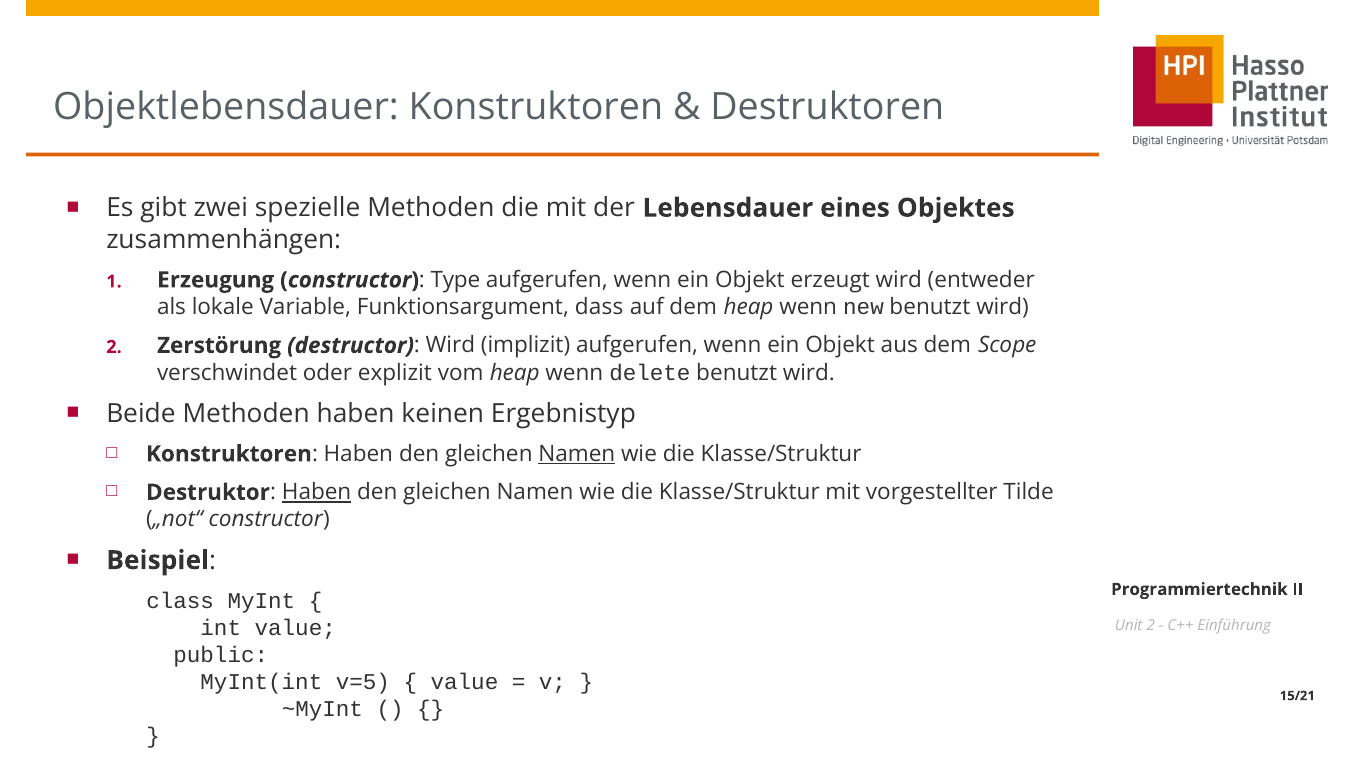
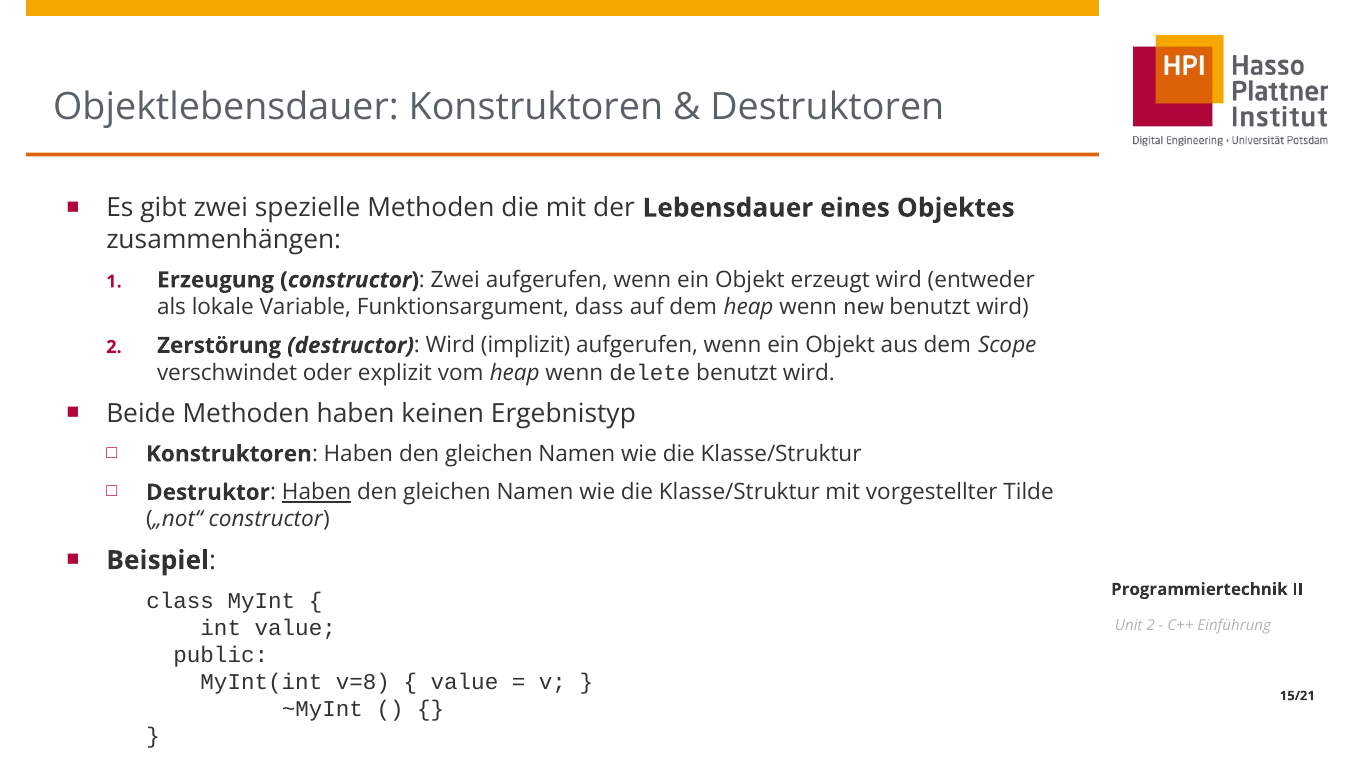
constructor Type: Type -> Zwei
Namen at (577, 454) underline: present -> none
v=5: v=5 -> v=8
